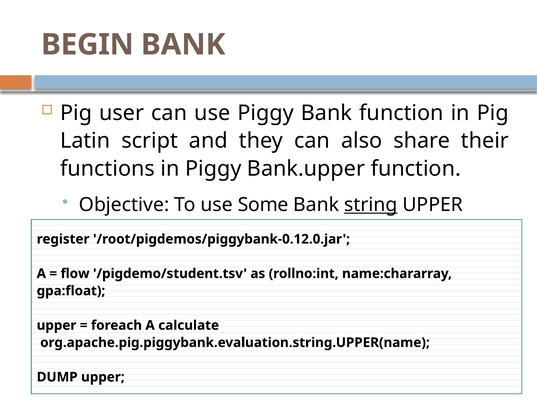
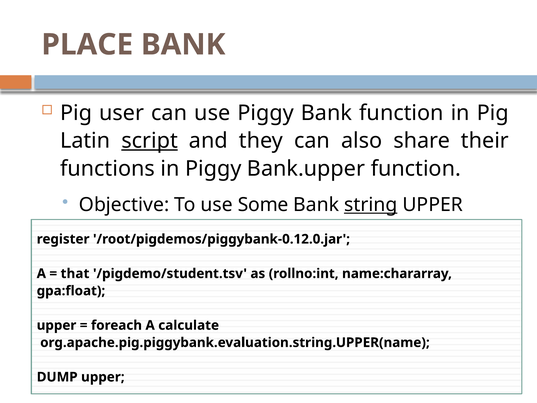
BEGIN: BEGIN -> PLACE
script underline: none -> present
flow: flow -> that
